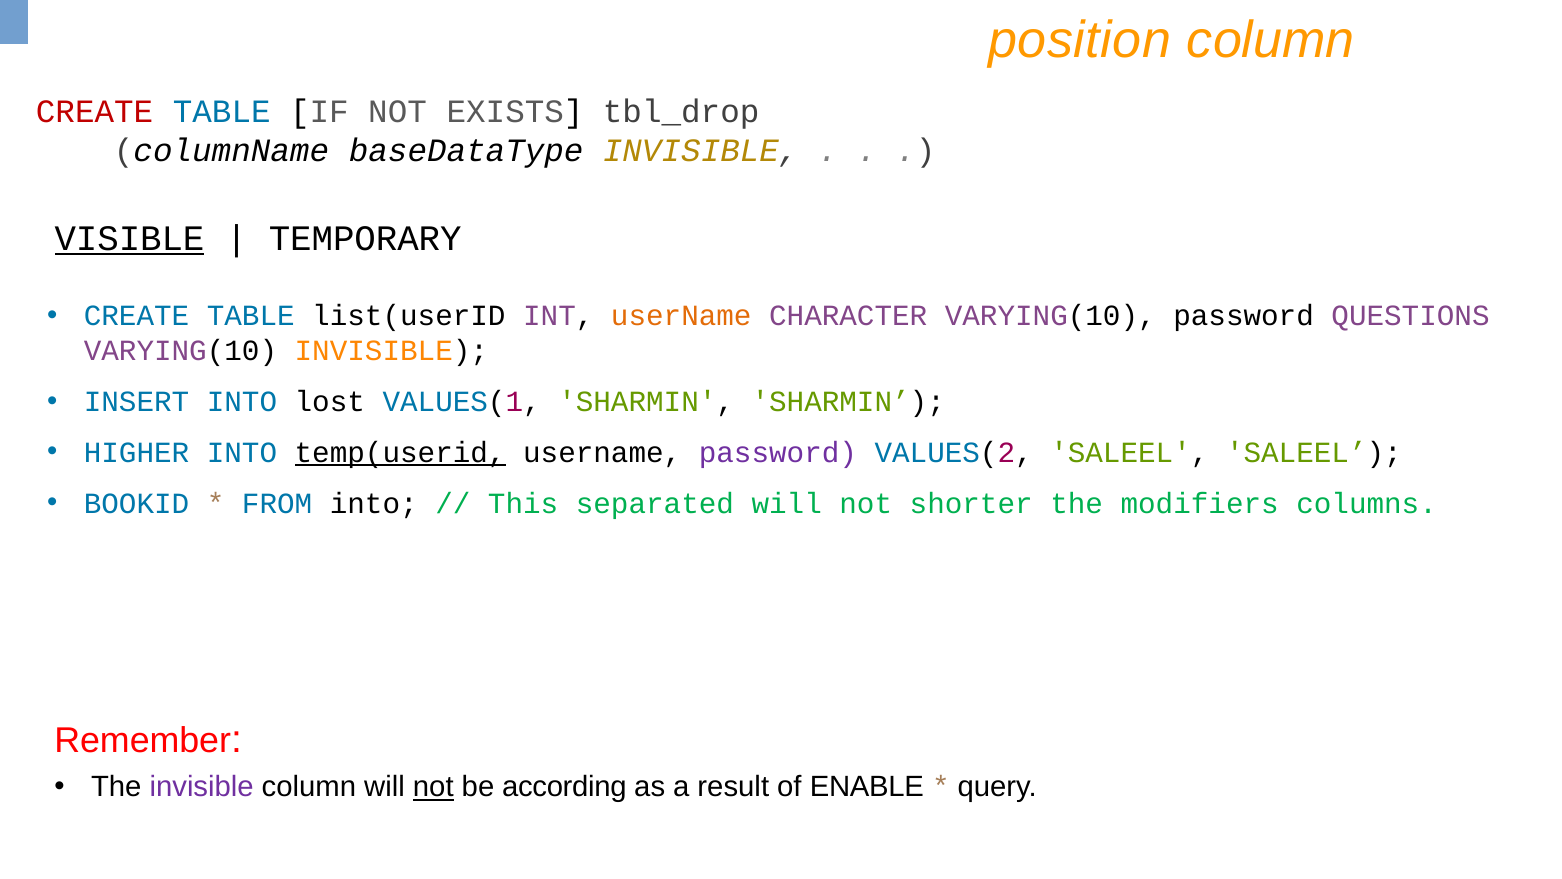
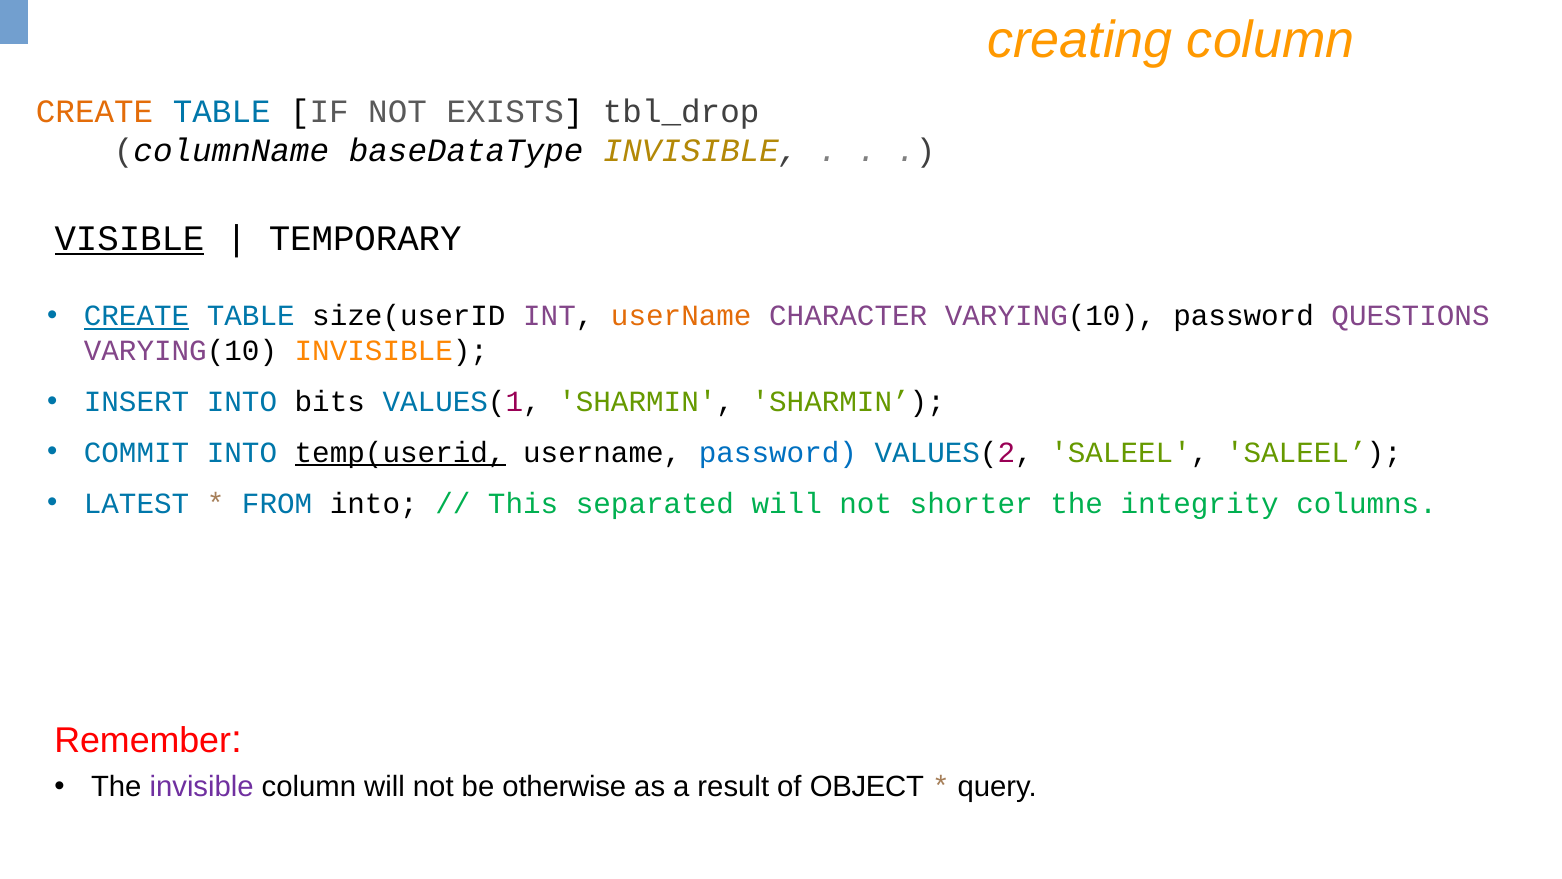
position: position -> creating
CREATE at (95, 111) colour: red -> orange
CREATE at (137, 316) underline: none -> present
list(userID: list(userID -> size(userID
lost: lost -> bits
HIGHER: HIGHER -> COMMIT
password at (778, 453) colour: purple -> blue
BOOKID: BOOKID -> LATEST
modifiers: modifiers -> integrity
not at (433, 787) underline: present -> none
according: according -> otherwise
ENABLE: ENABLE -> OBJECT
